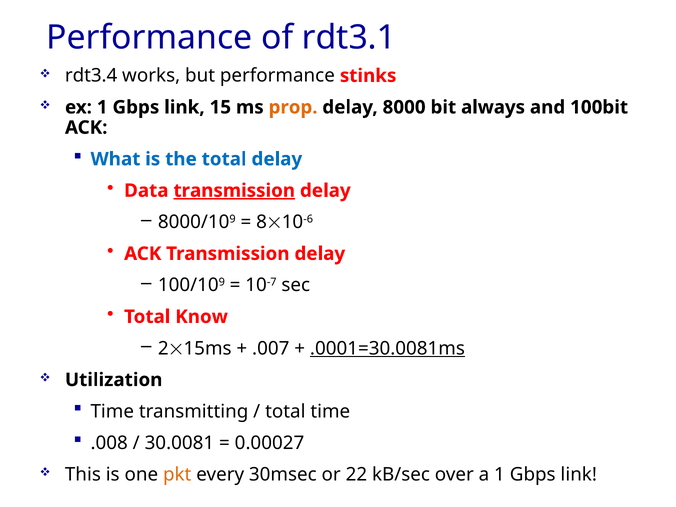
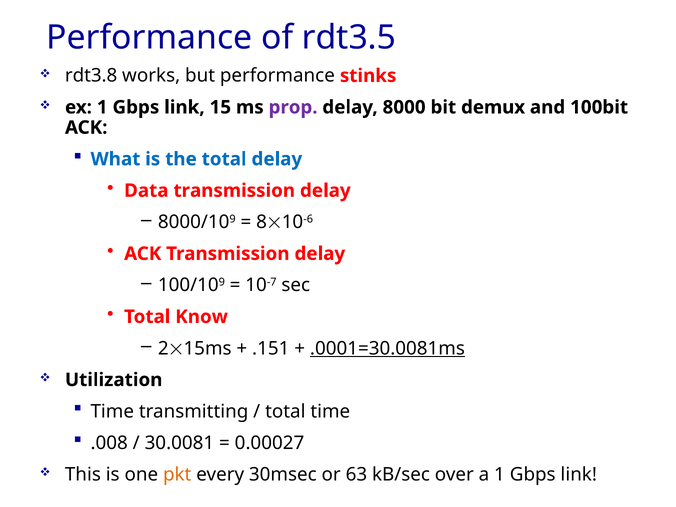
rdt3.1: rdt3.1 -> rdt3.5
rdt3.4: rdt3.4 -> rdt3.8
prop colour: orange -> purple
always: always -> demux
transmission at (234, 191) underline: present -> none
.007: .007 -> .151
22: 22 -> 63
